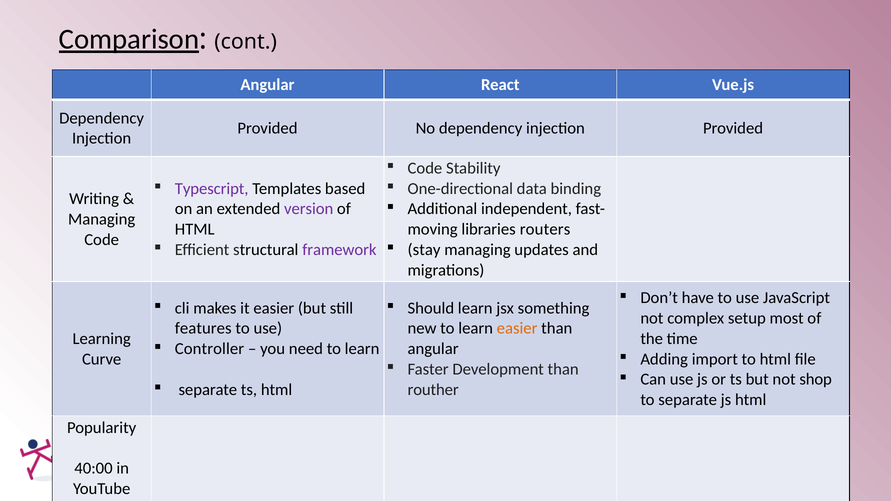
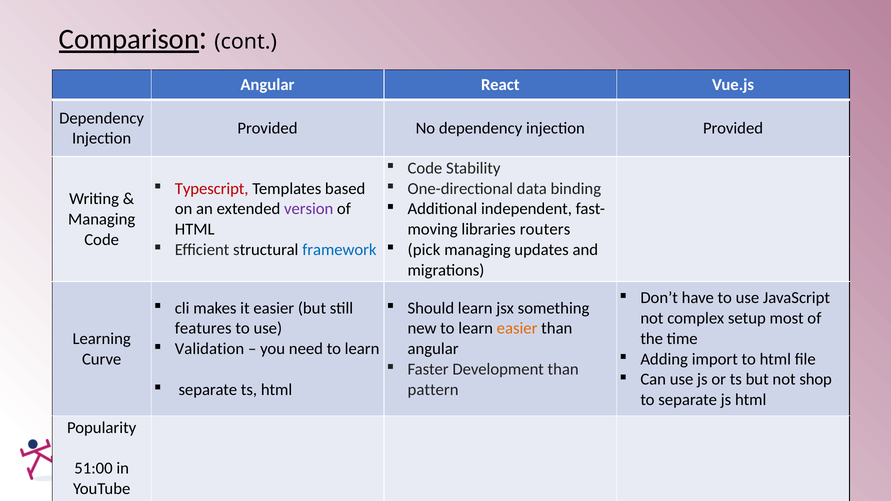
Typescript colour: purple -> red
framework colour: purple -> blue
stay: stay -> pick
Controller: Controller -> Validation
routher: routher -> pattern
40:00: 40:00 -> 51:00
